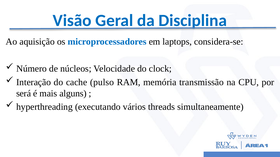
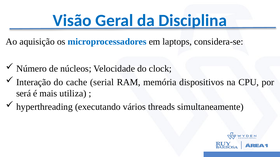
pulso: pulso -> serial
transmissão: transmissão -> dispositivos
alguns: alguns -> utiliza
